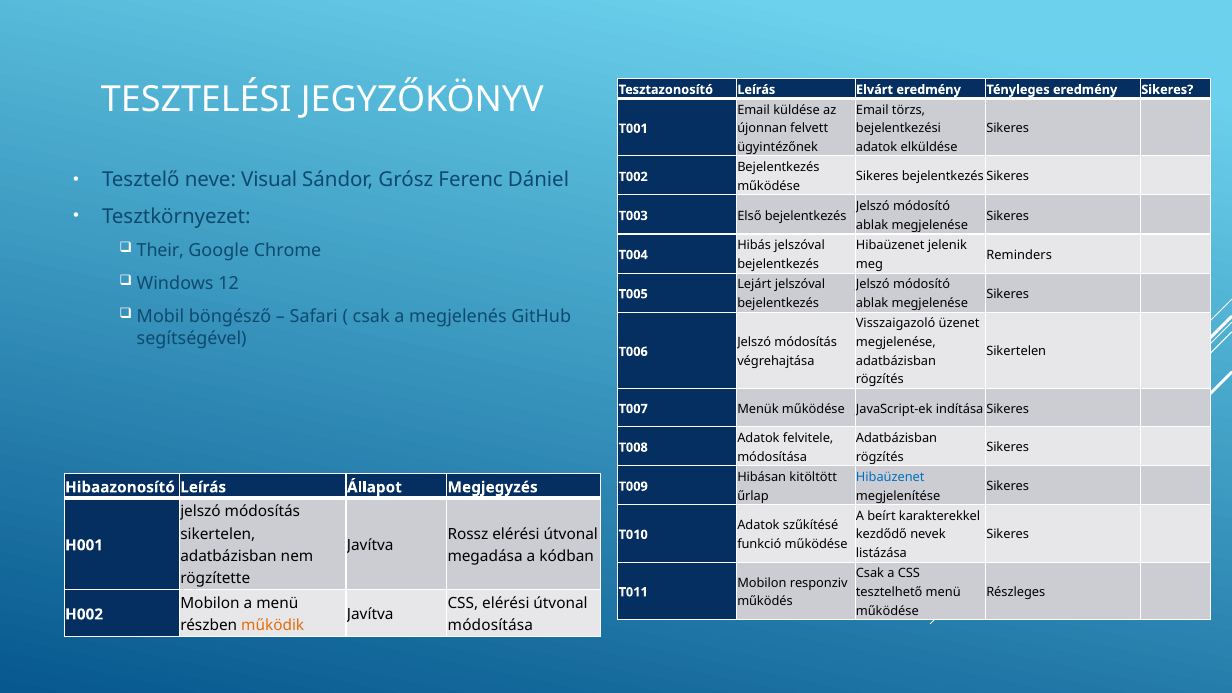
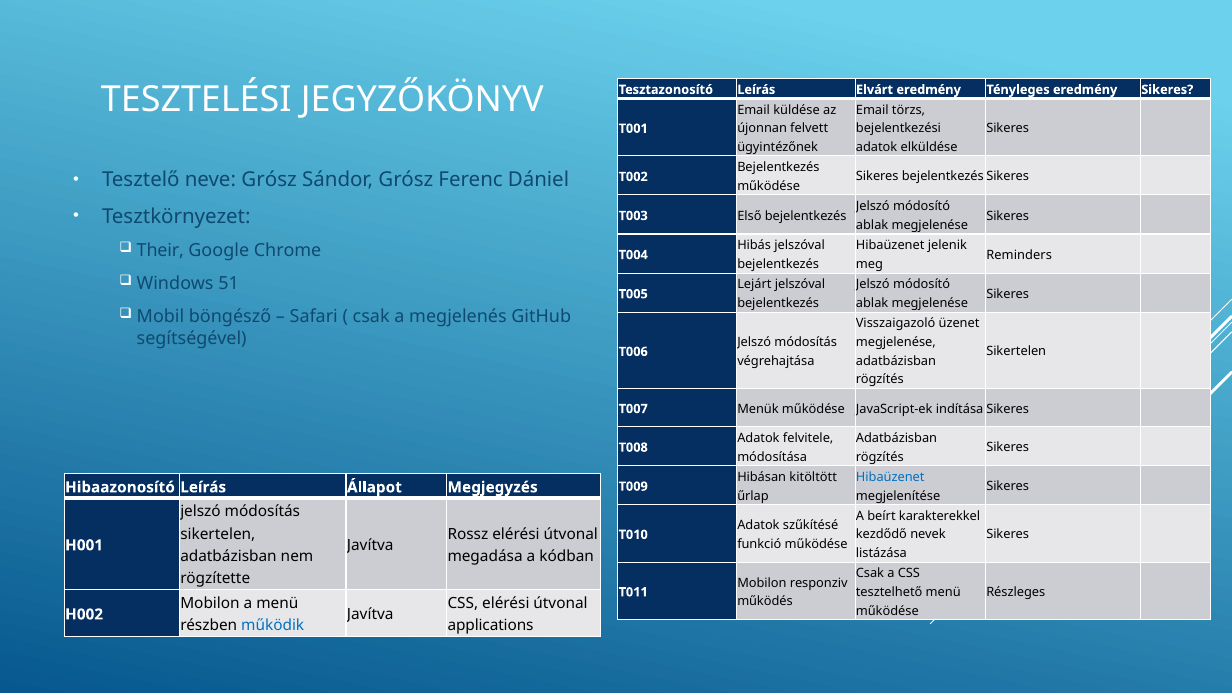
neve Visual: Visual -> Grósz
12: 12 -> 51
működik colour: orange -> blue
módosítása at (490, 626): módosítása -> applications
